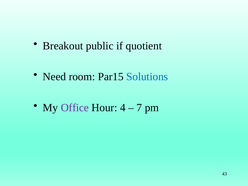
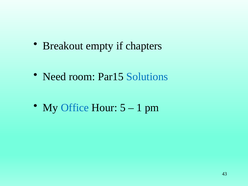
public: public -> empty
quotient: quotient -> chapters
Office colour: purple -> blue
4: 4 -> 5
7: 7 -> 1
